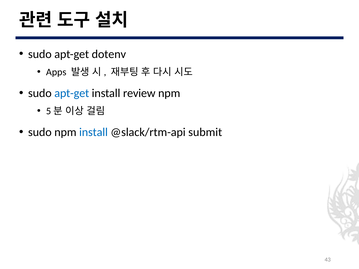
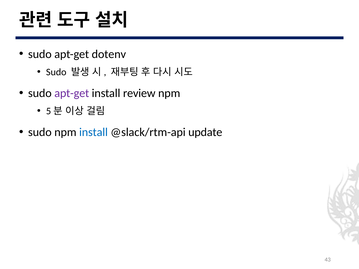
Apps at (56, 72): Apps -> Sudo
apt-get at (72, 93) colour: blue -> purple
submit: submit -> update
